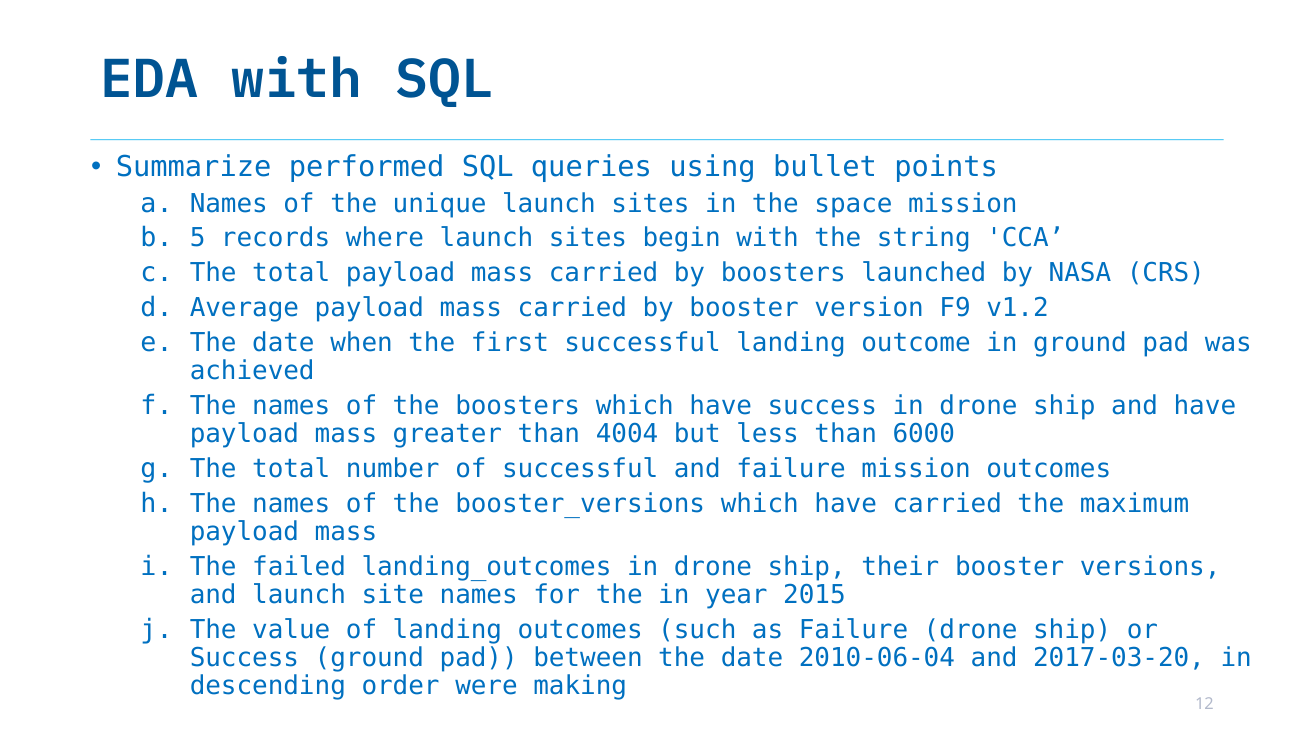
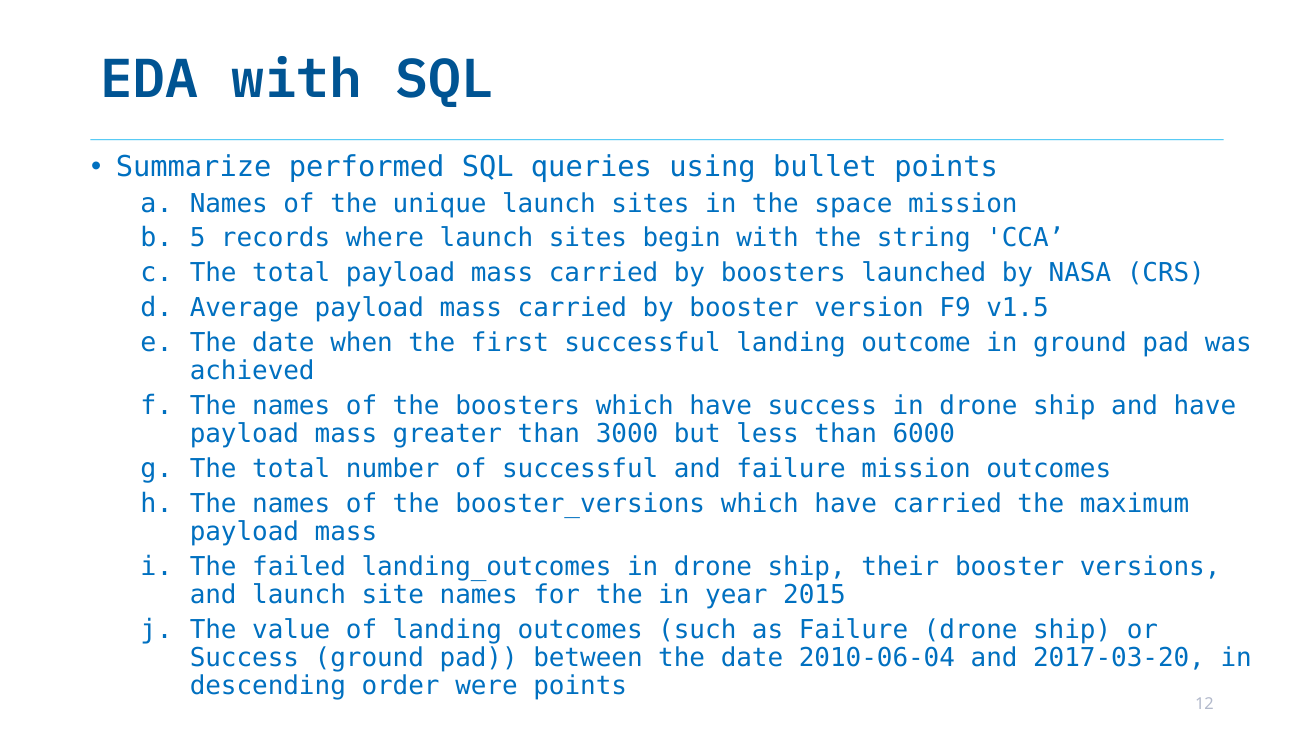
v1.2: v1.2 -> v1.5
4004: 4004 -> 3000
were making: making -> points
